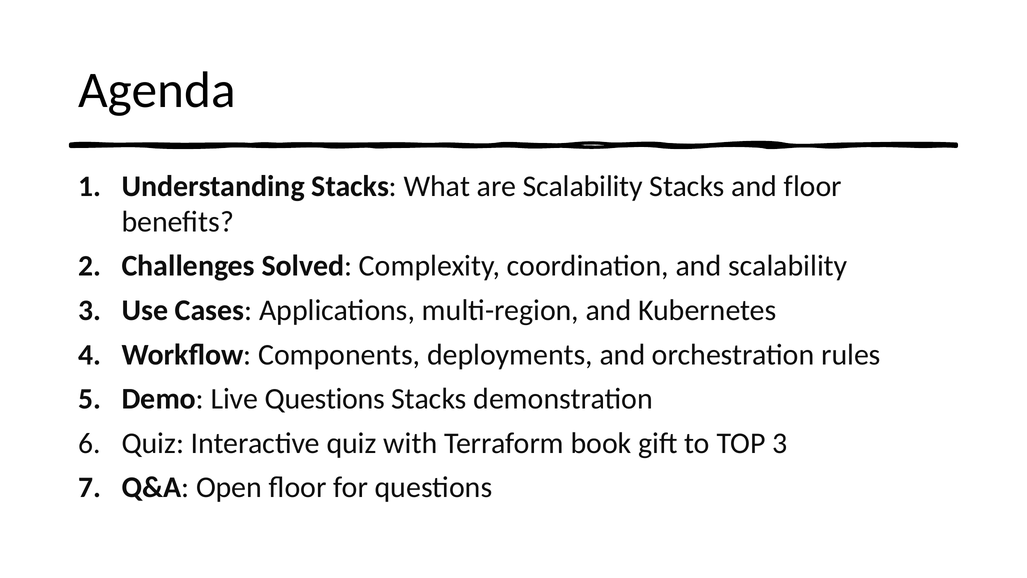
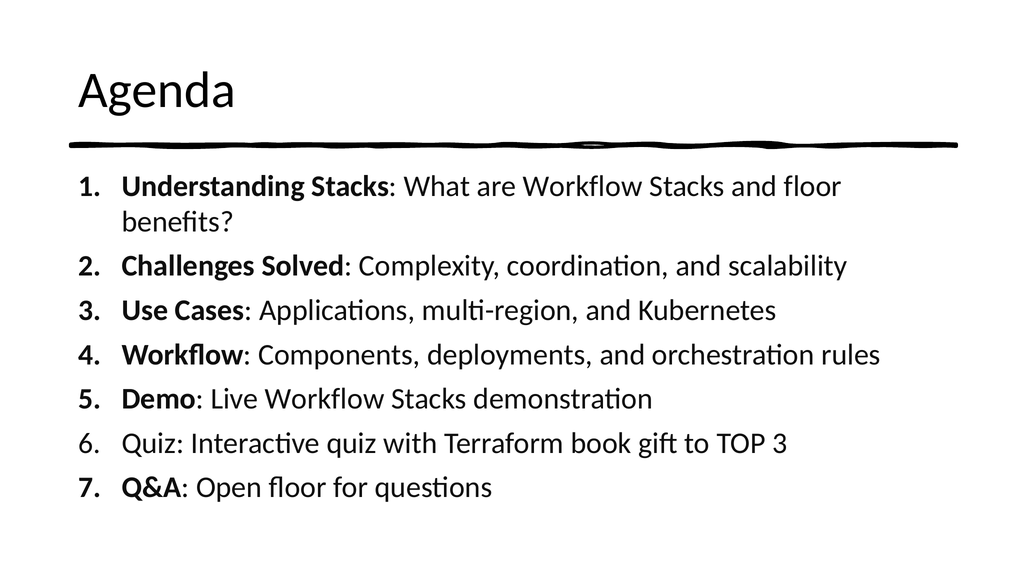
are Scalability: Scalability -> Workflow
Live Questions: Questions -> Workflow
